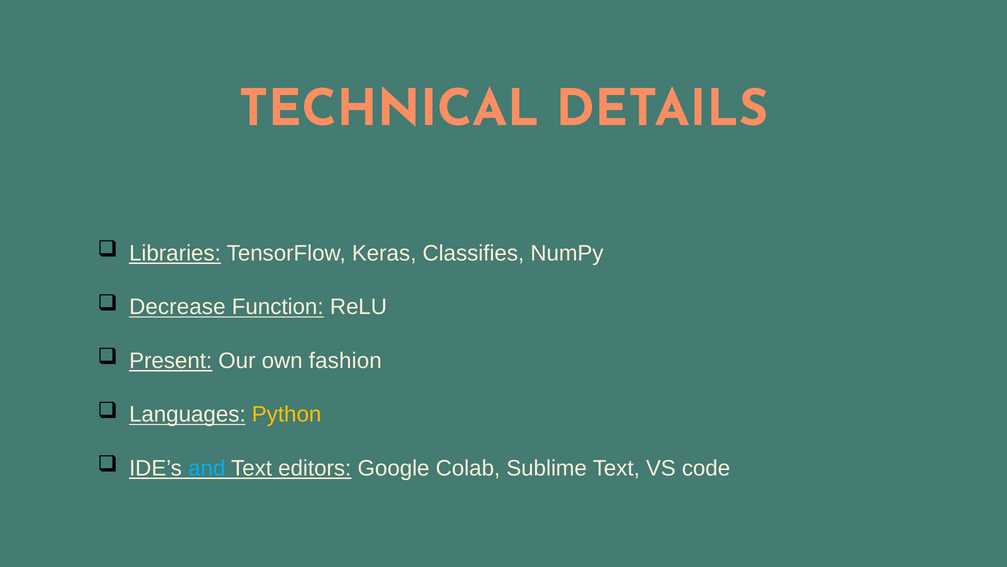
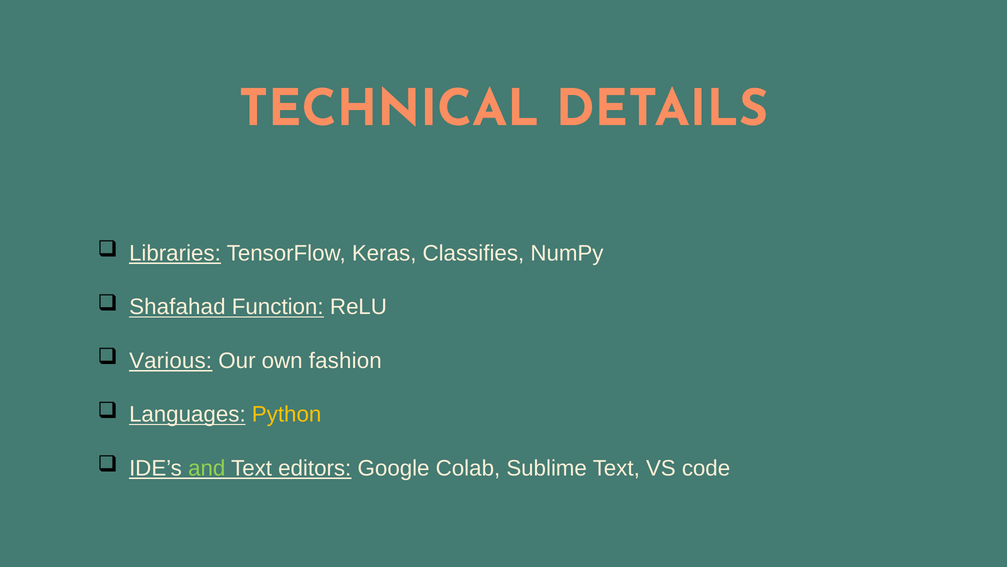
Decrease: Decrease -> Shafahad
Present: Present -> Various
and colour: light blue -> light green
